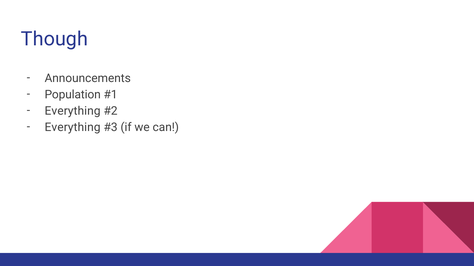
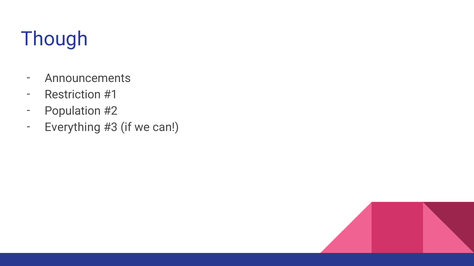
Population: Population -> Restriction
Everything at (73, 111): Everything -> Population
